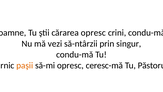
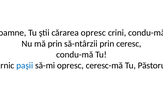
mă vezi: vezi -> prin
prin singur: singur -> ceresc
paşii colour: orange -> blue
